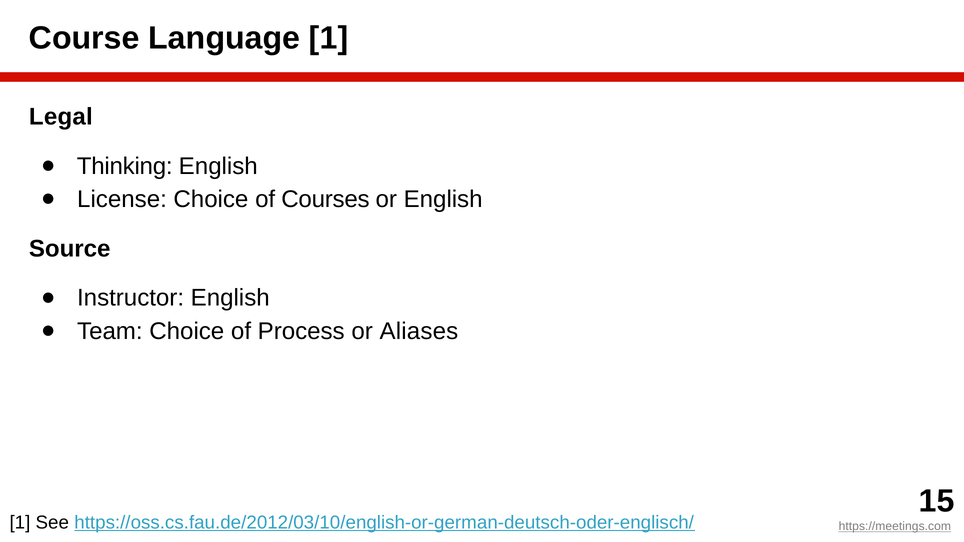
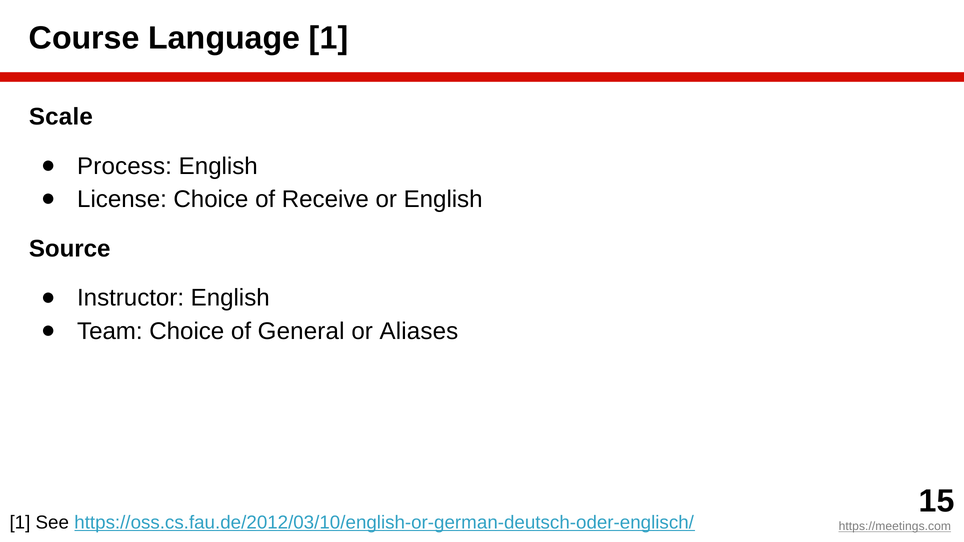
Legal: Legal -> Scale
Thinking: Thinking -> Process
Courses: Courses -> Receive
Process: Process -> General
